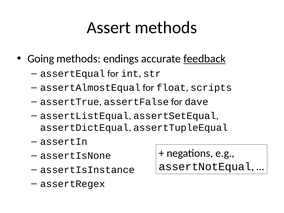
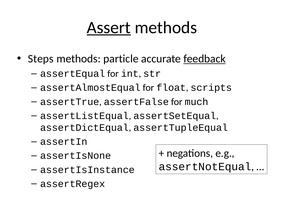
Assert underline: none -> present
Going: Going -> Steps
endings: endings -> particle
dave: dave -> much
